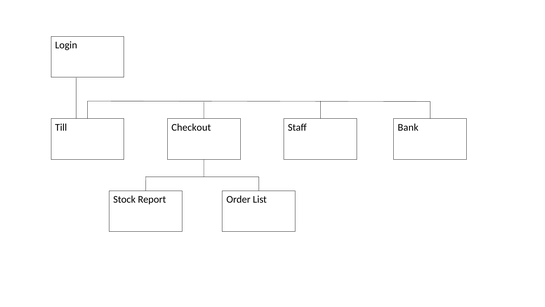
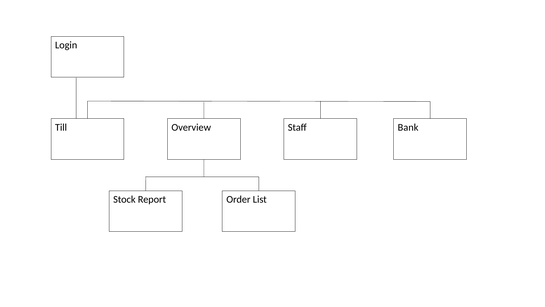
Checkout: Checkout -> Overview
